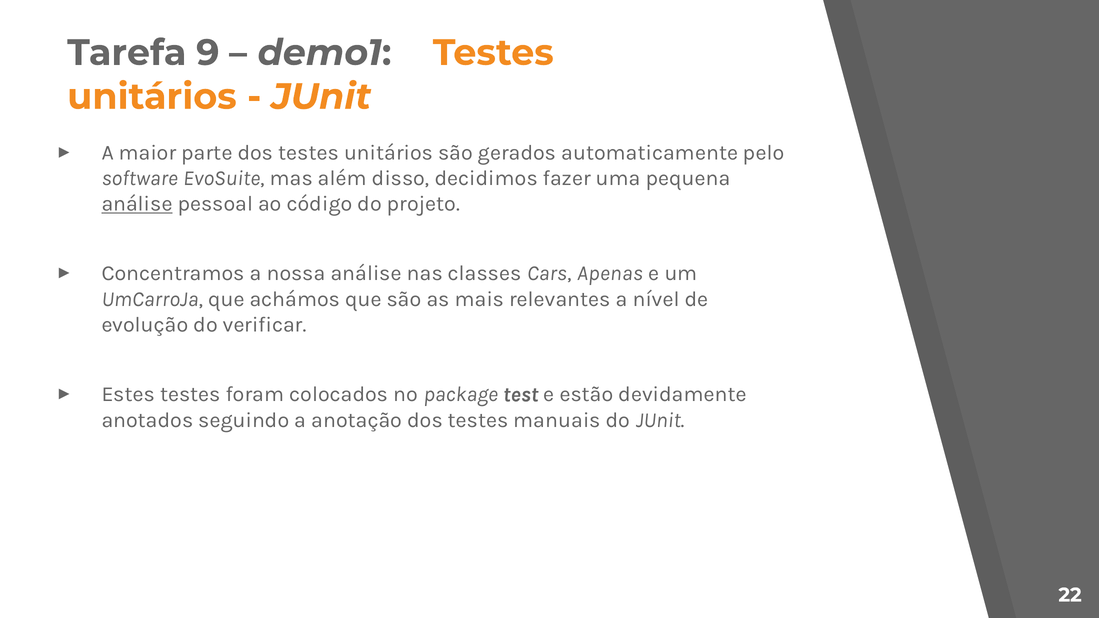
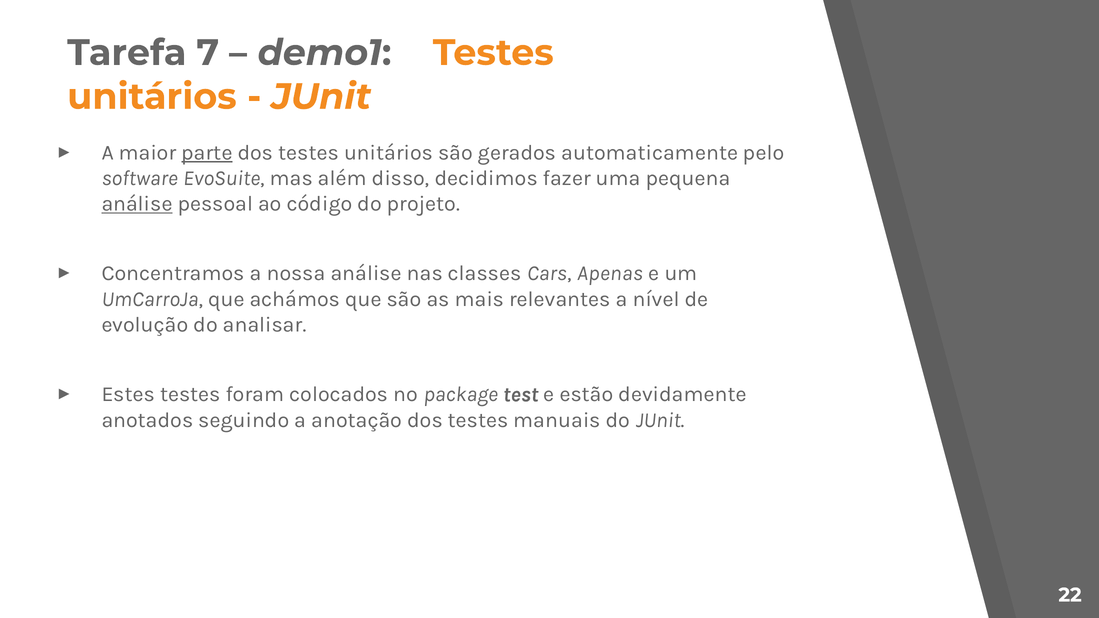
9: 9 -> 7
parte underline: none -> present
verificar: verificar -> analisar
